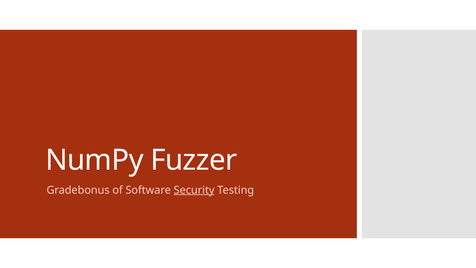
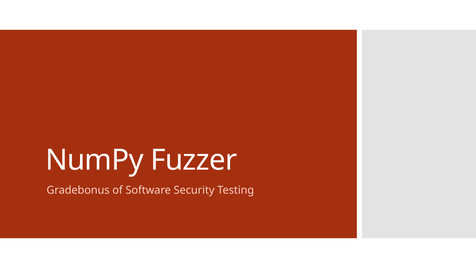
Security underline: present -> none
